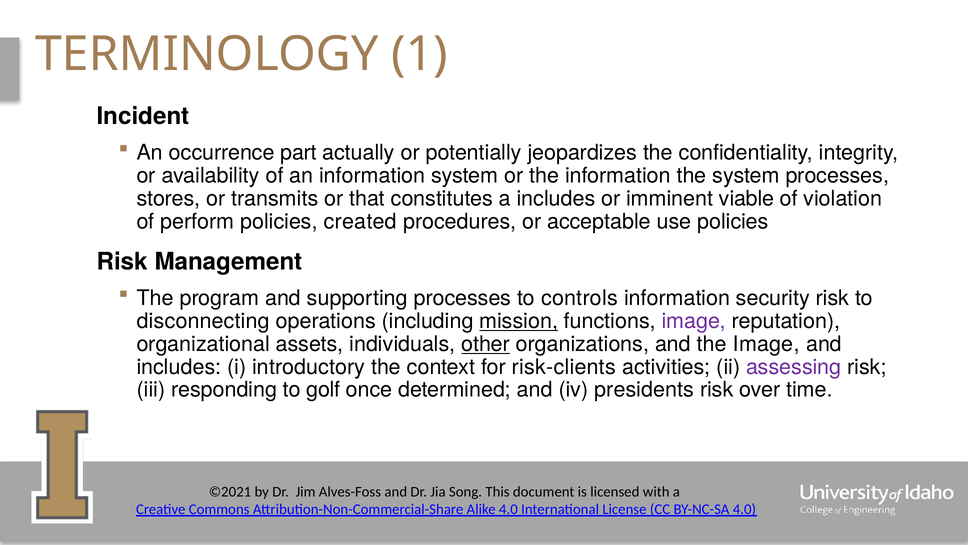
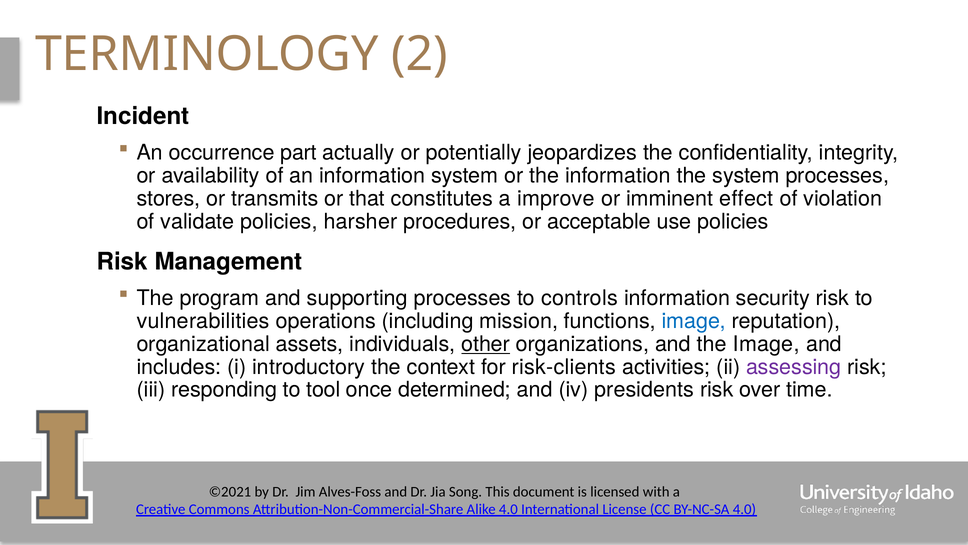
1: 1 -> 2
a includes: includes -> improve
viable: viable -> effect
perform: perform -> validate
created: created -> harsher
disconnecting: disconnecting -> vulnerabilities
mission underline: present -> none
image at (694, 321) colour: purple -> blue
golf: golf -> tool
